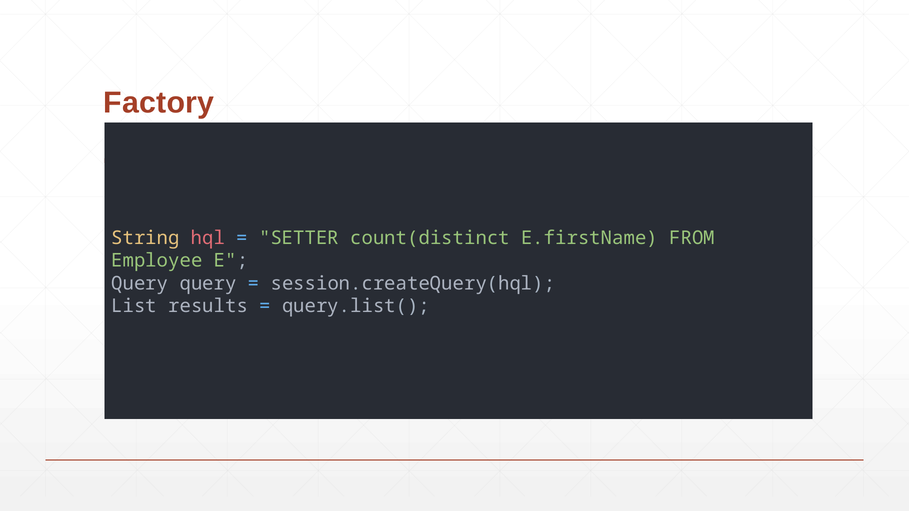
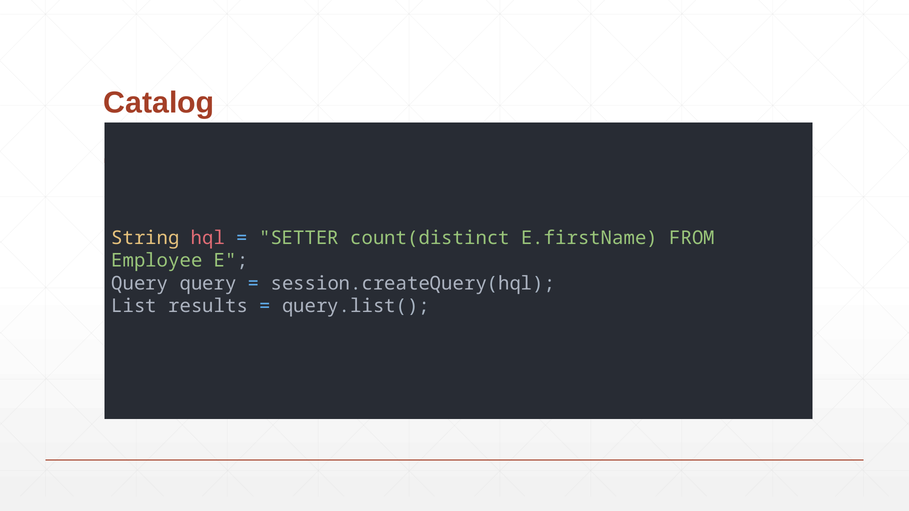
Factory: Factory -> Catalog
